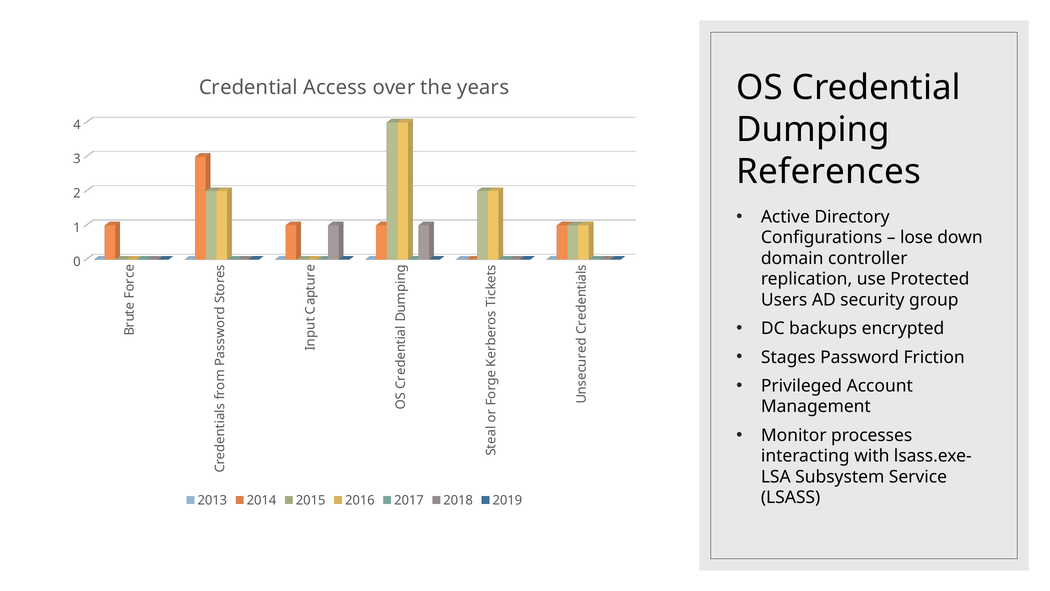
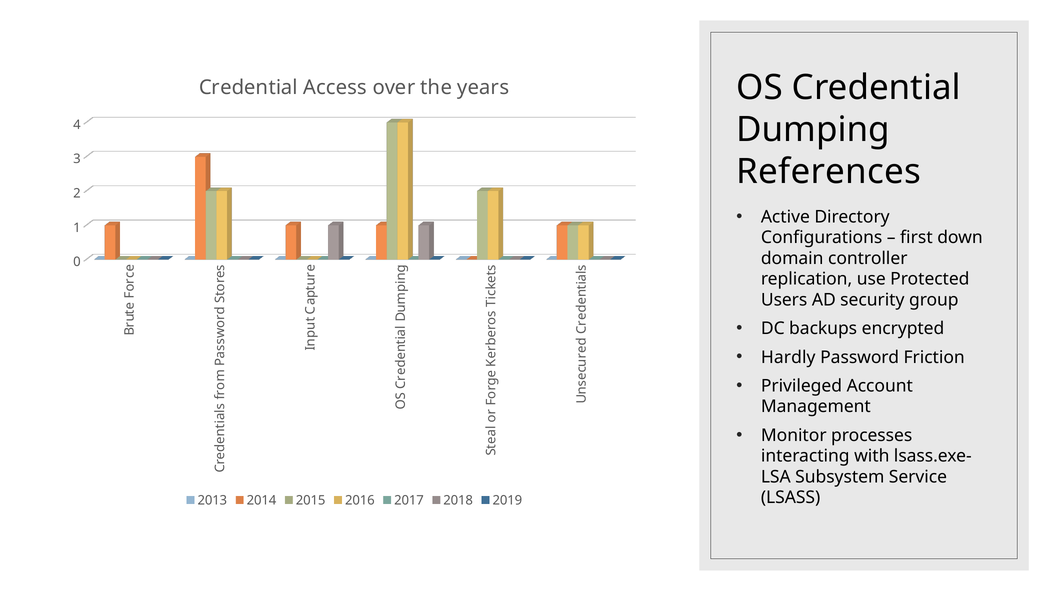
lose: lose -> first
Stages: Stages -> Hardly
